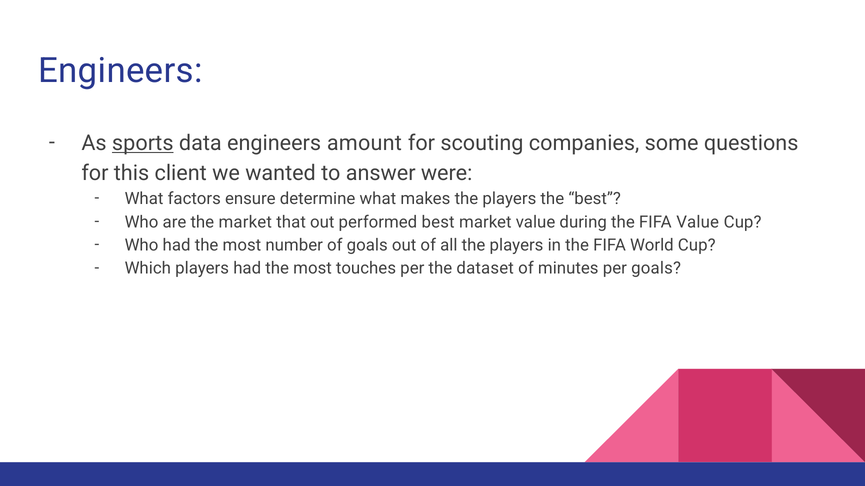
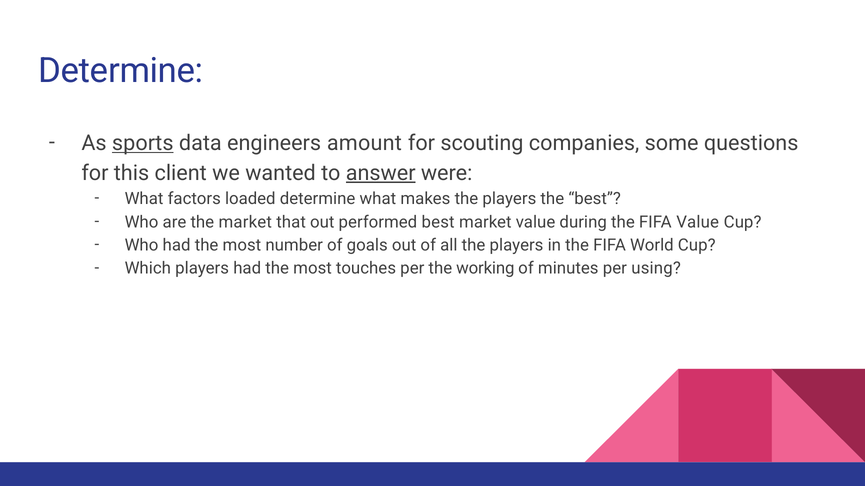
Engineers at (120, 71): Engineers -> Determine
answer underline: none -> present
ensure: ensure -> loaded
dataset: dataset -> working
per goals: goals -> using
